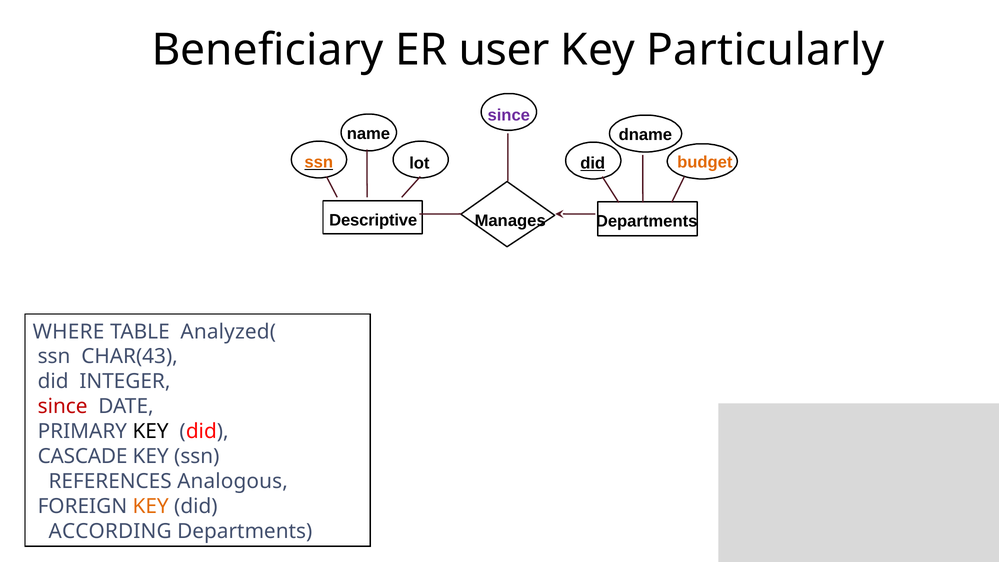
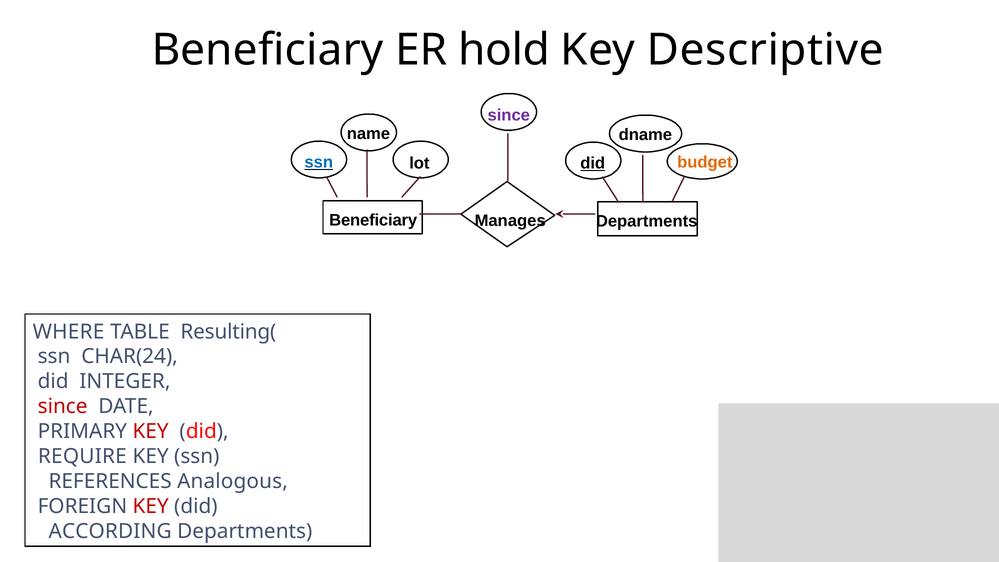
user: user -> hold
Particularly: Particularly -> Descriptive
ssn at (319, 162) colour: orange -> blue
Descriptive at (373, 220): Descriptive -> Beneficiary
Analyzed(: Analyzed( -> Resulting(
CHAR(43: CHAR(43 -> CHAR(24
KEY at (151, 432) colour: black -> red
CASCADE: CASCADE -> REQUIRE
KEY at (151, 506) colour: orange -> red
